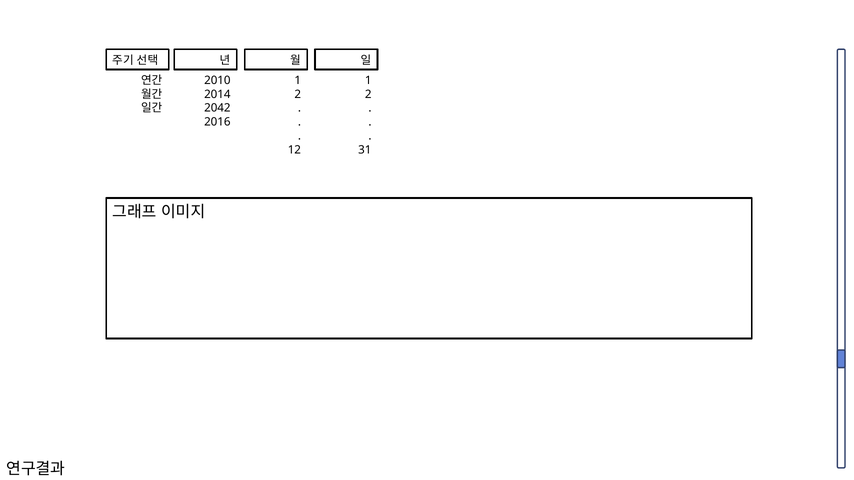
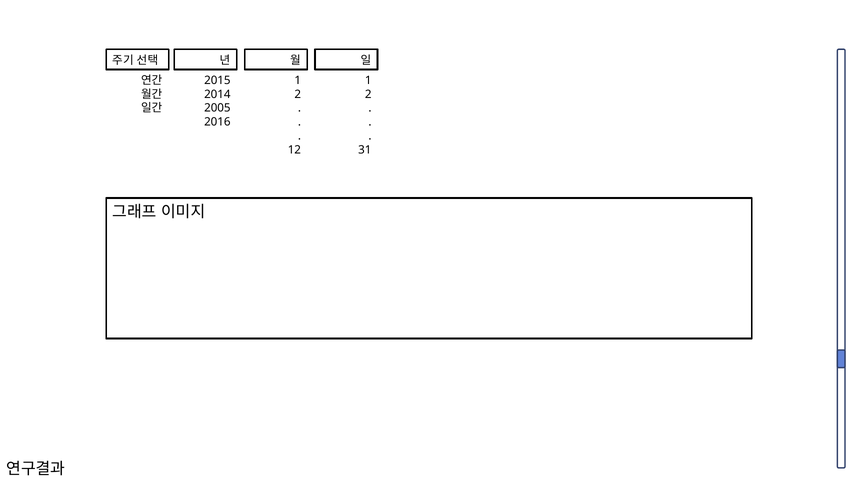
2010: 2010 -> 2015
2042: 2042 -> 2005
